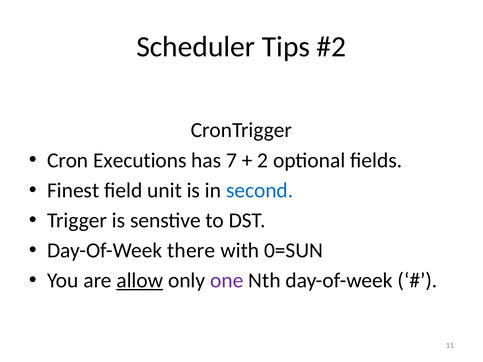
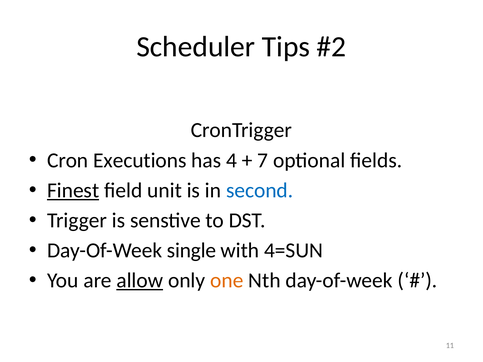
7: 7 -> 4
2: 2 -> 7
Finest underline: none -> present
there: there -> single
0=SUN: 0=SUN -> 4=SUN
one colour: purple -> orange
